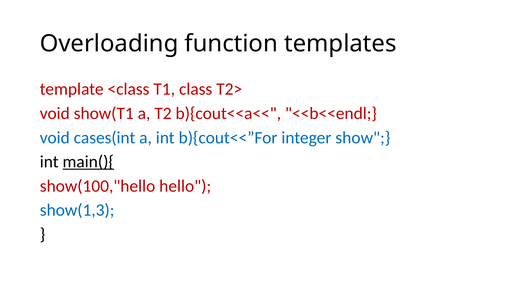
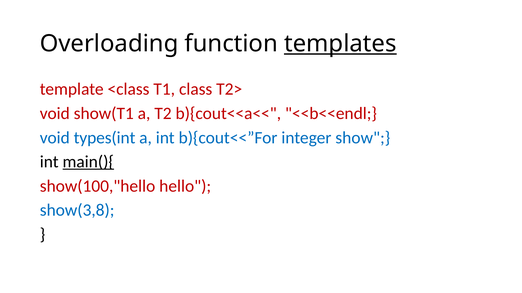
templates underline: none -> present
cases(int: cases(int -> types(int
show(1,3: show(1,3 -> show(3,8
